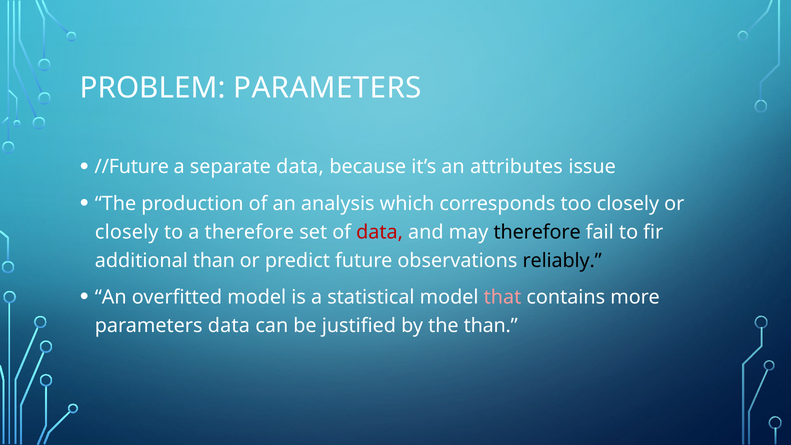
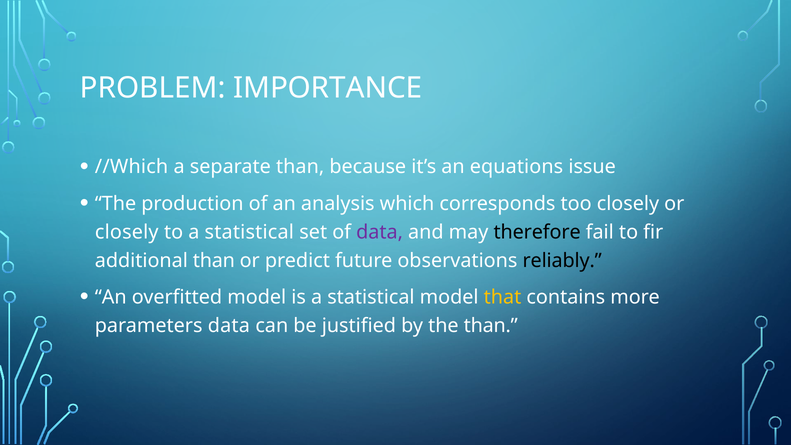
PROBLEM PARAMETERS: PARAMETERS -> IMPORTANCE
//Future: //Future -> //Which
separate data: data -> than
attributes: attributes -> equations
to a therefore: therefore -> statistical
data at (380, 232) colour: red -> purple
that colour: pink -> yellow
